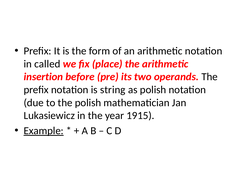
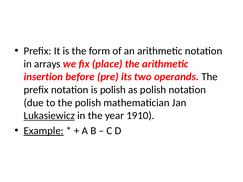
called: called -> arrays
is string: string -> polish
Lukasiewicz underline: none -> present
1915: 1915 -> 1910
